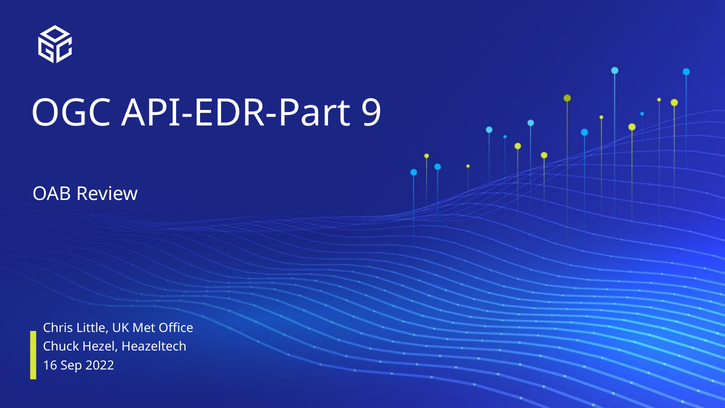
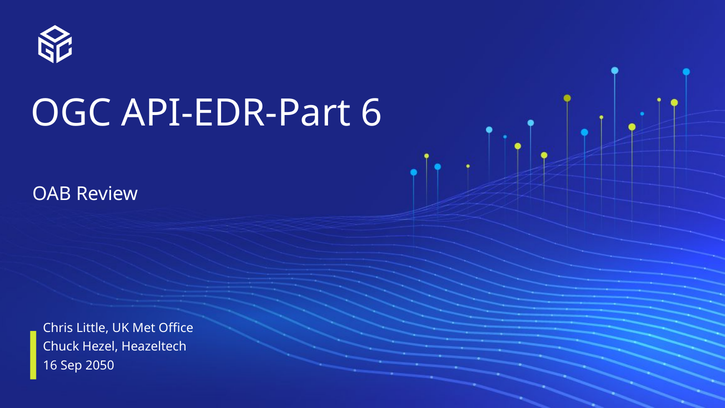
9: 9 -> 6
2022: 2022 -> 2050
